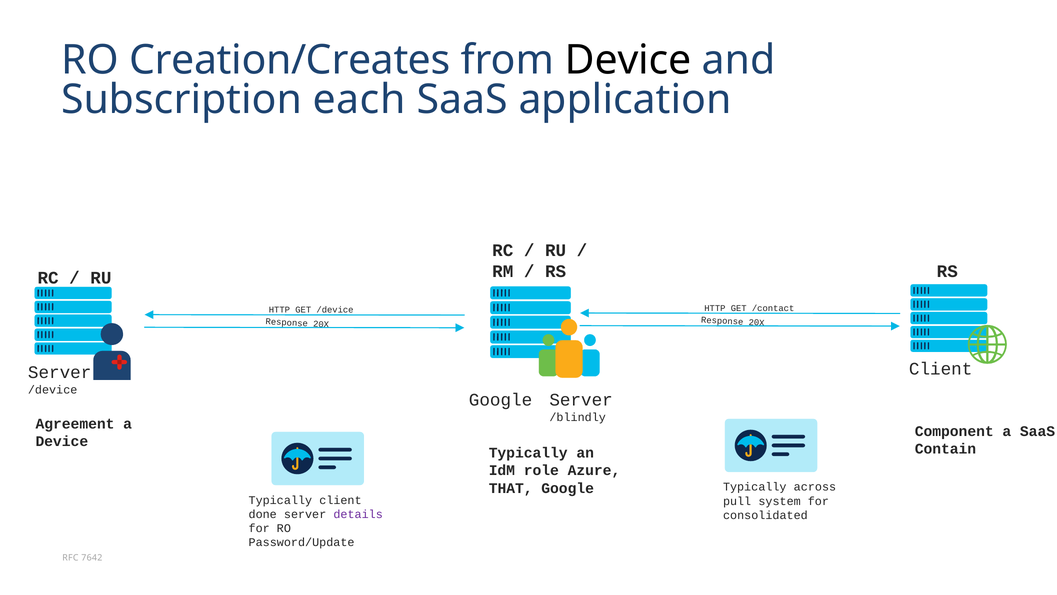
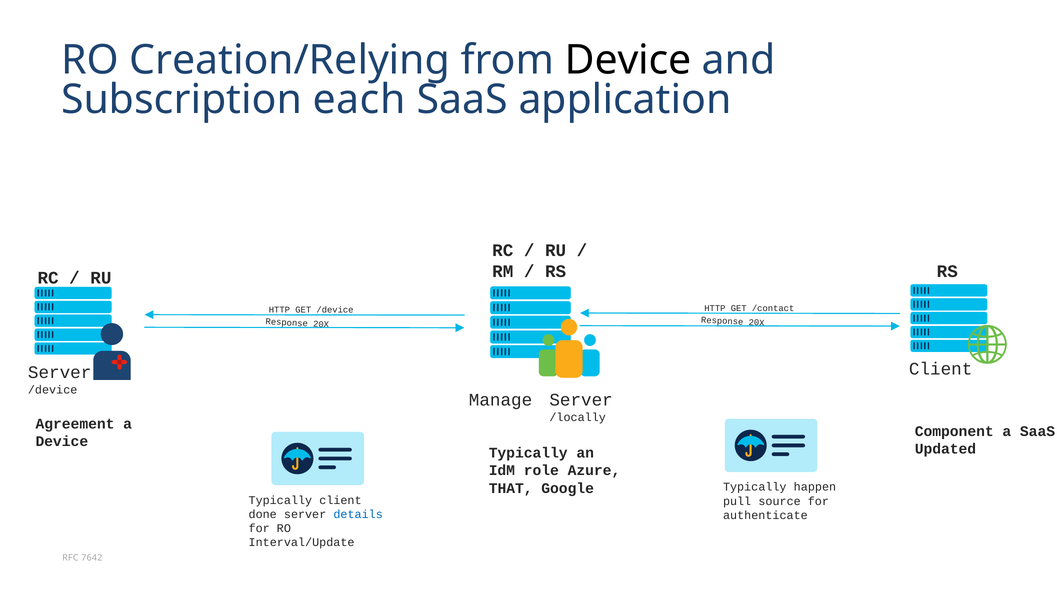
Creation/Creates: Creation/Creates -> Creation/Relying
Google at (501, 400): Google -> Manage
/blindly: /blindly -> /locally
Contain: Contain -> Updated
across: across -> happen
system: system -> source
details colour: purple -> blue
consolidated: consolidated -> authenticate
Password/Update: Password/Update -> Interval/Update
